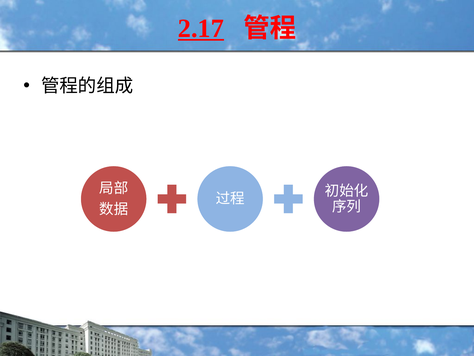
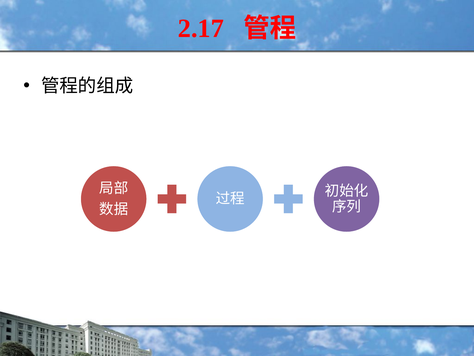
2.17 underline: present -> none
